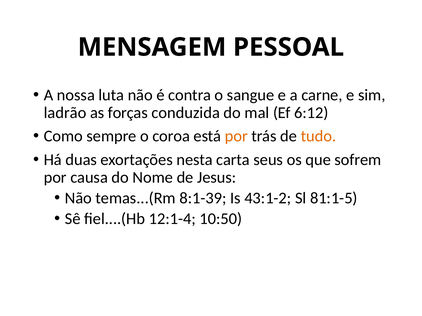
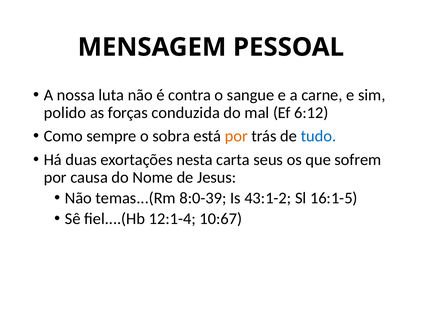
ladrão: ladrão -> polido
coroa: coroa -> sobra
tudo colour: orange -> blue
8:1-39: 8:1-39 -> 8:0-39
81:1-5: 81:1-5 -> 16:1-5
10:50: 10:50 -> 10:67
